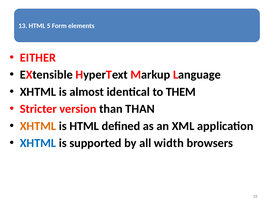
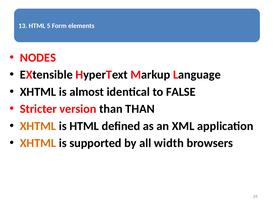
EITHER: EITHER -> NODES
THEM: THEM -> FALSE
XHTML at (38, 143) colour: blue -> orange
